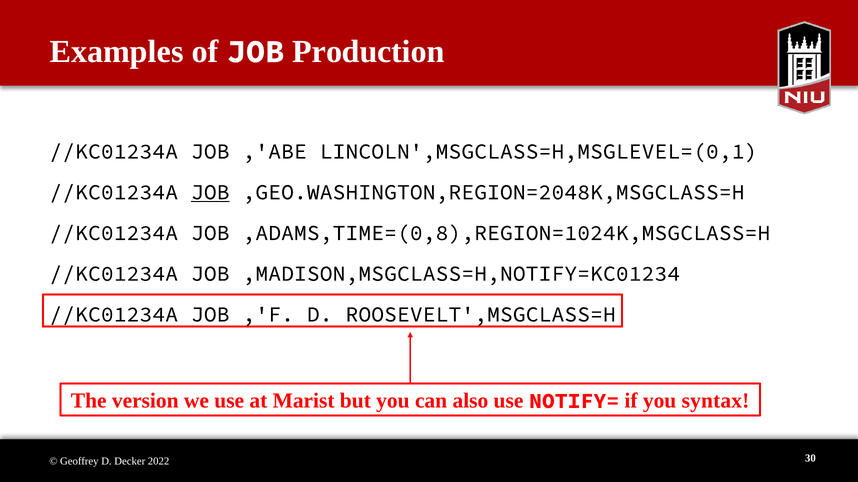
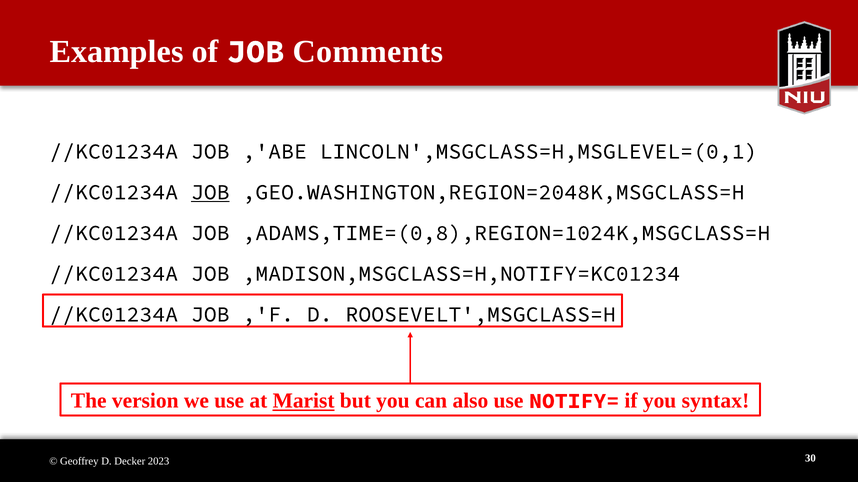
Production: Production -> Comments
Marist underline: none -> present
2022: 2022 -> 2023
